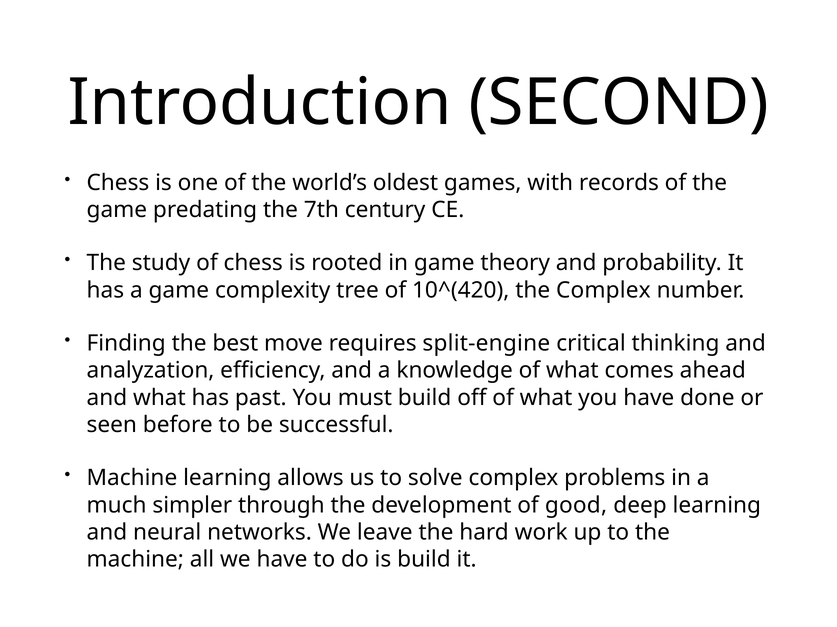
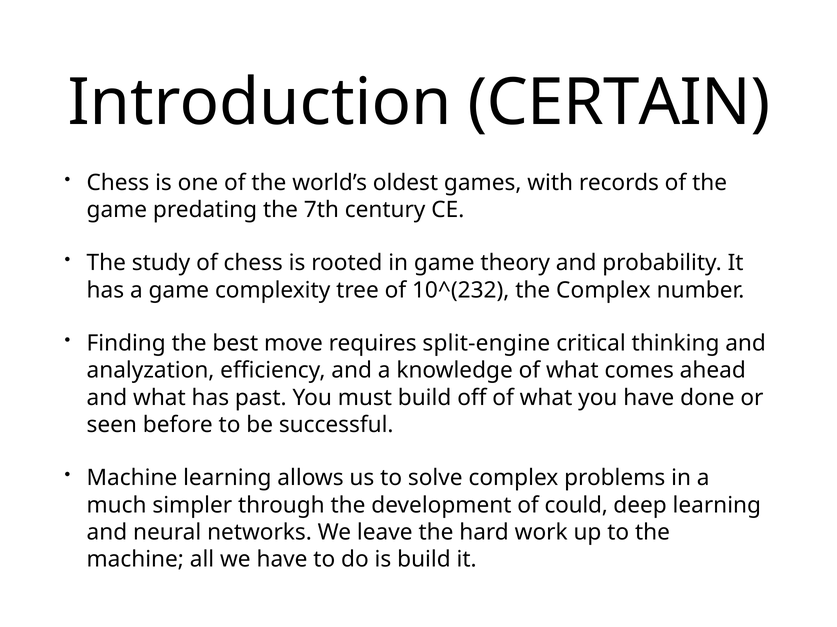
SECOND: SECOND -> CERTAIN
10^(420: 10^(420 -> 10^(232
good: good -> could
